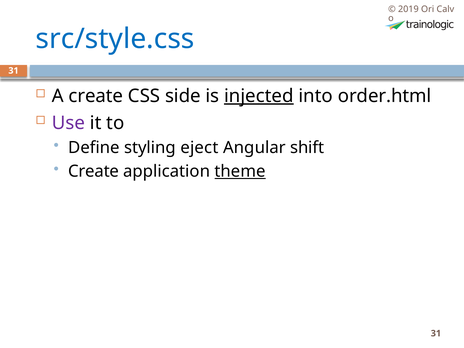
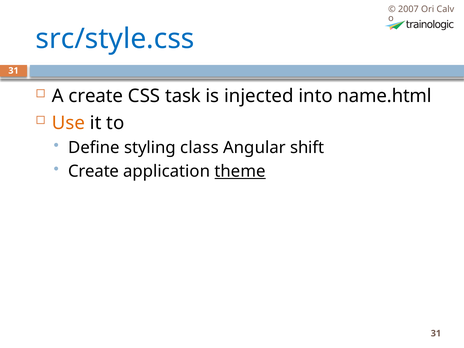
2019: 2019 -> 2007
side: side -> task
injected underline: present -> none
order.html: order.html -> name.html
Use colour: purple -> orange
eject: eject -> class
